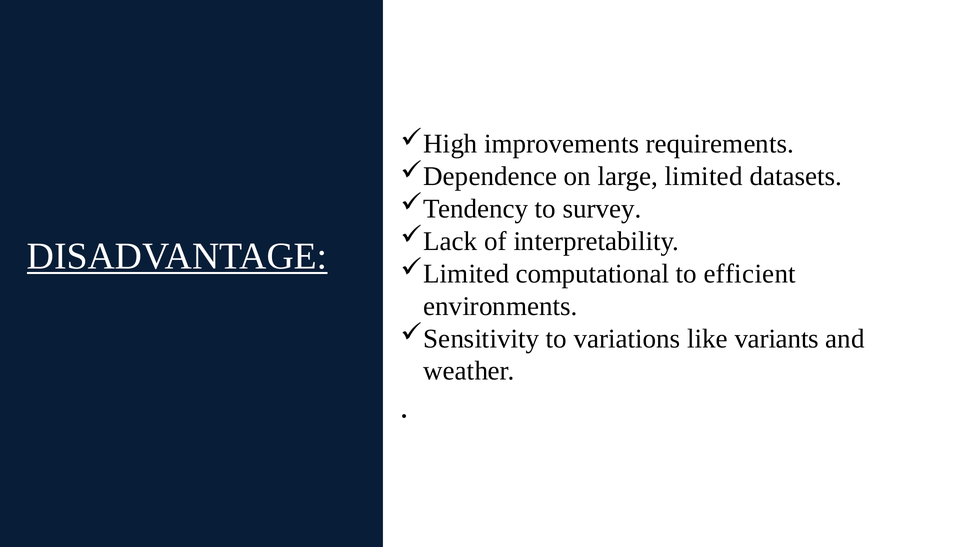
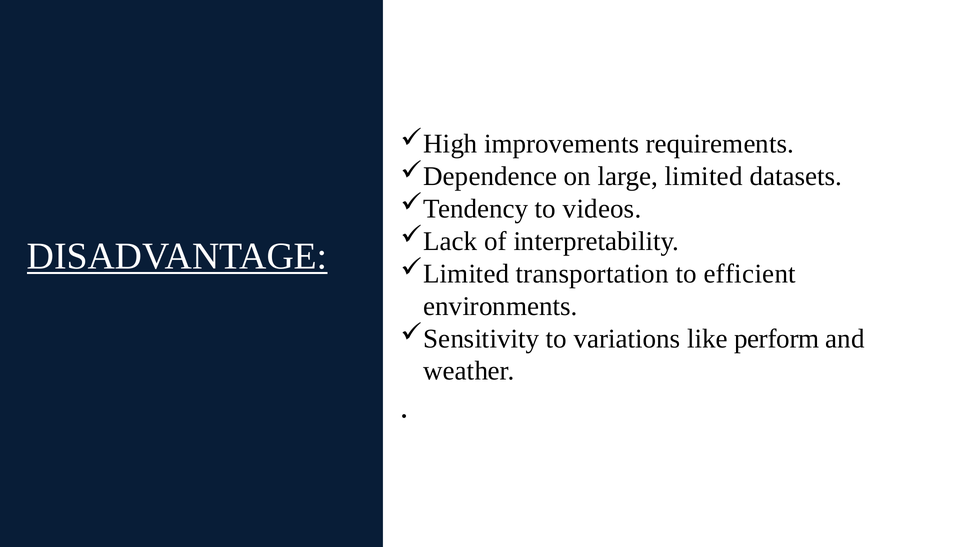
survey: survey -> videos
computational: computational -> transportation
variants: variants -> perform
